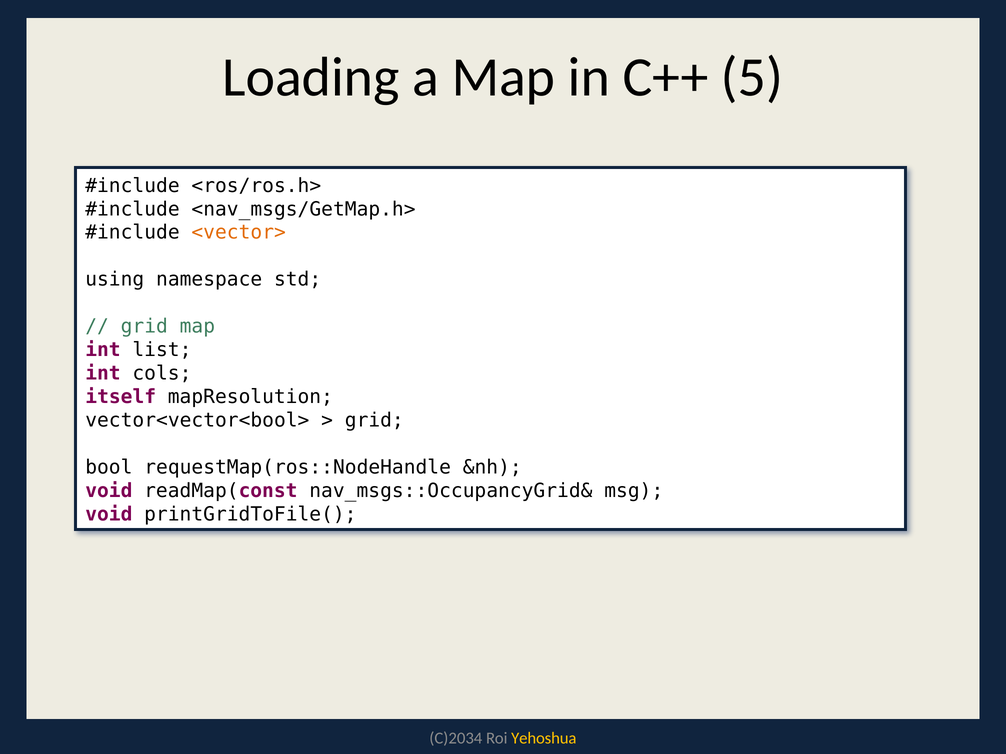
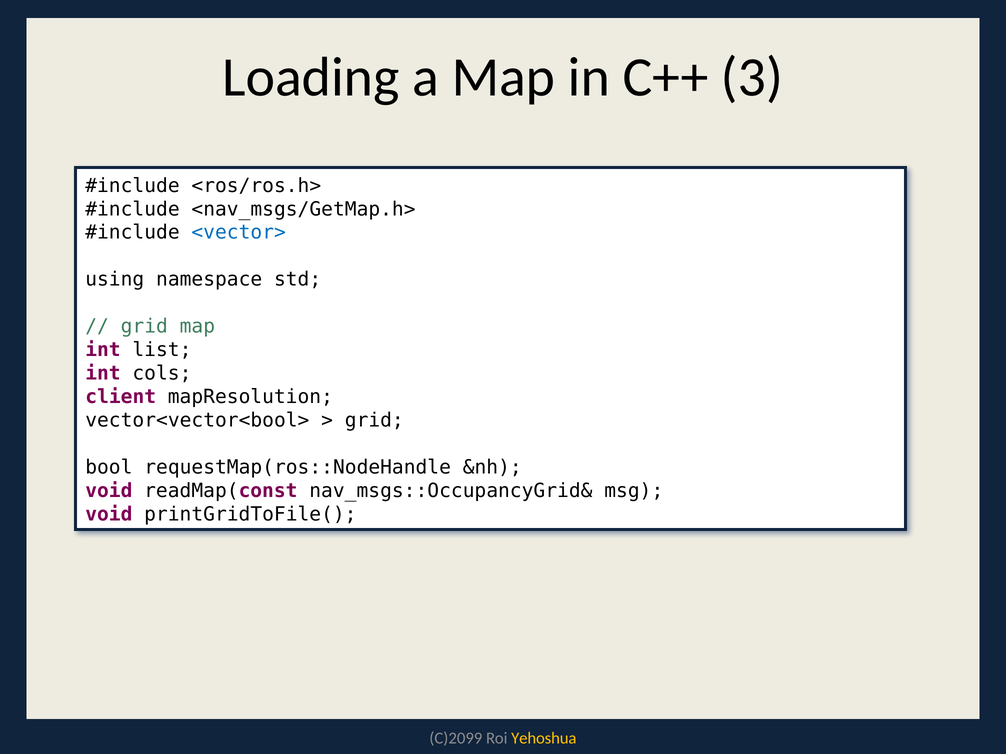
5: 5 -> 3
<vector> colour: orange -> blue
itself: itself -> client
C)2034: C)2034 -> C)2099
